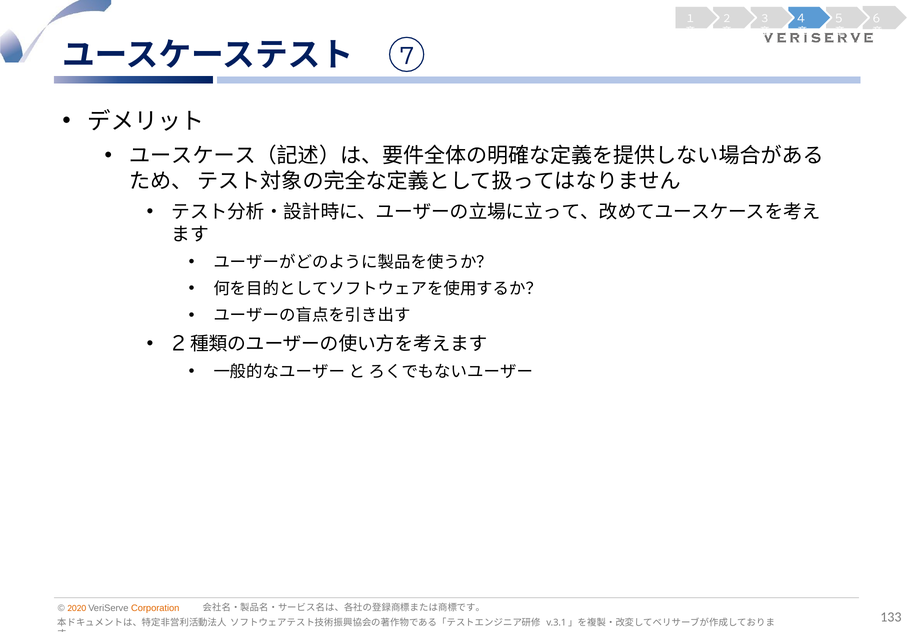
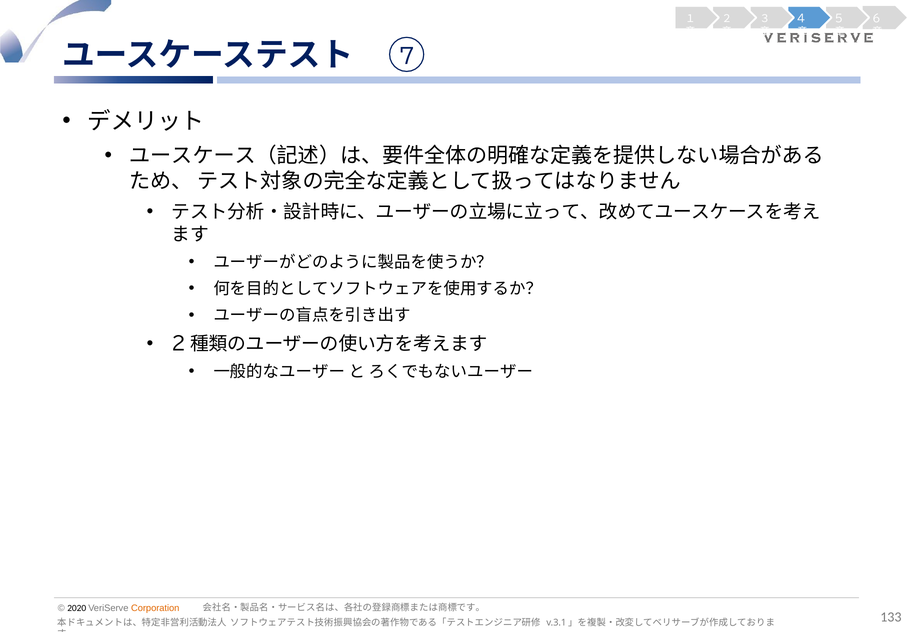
2020 colour: orange -> black
